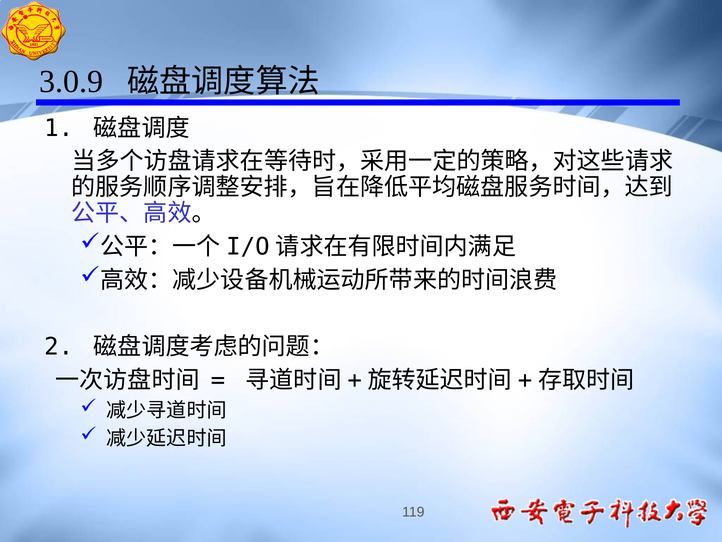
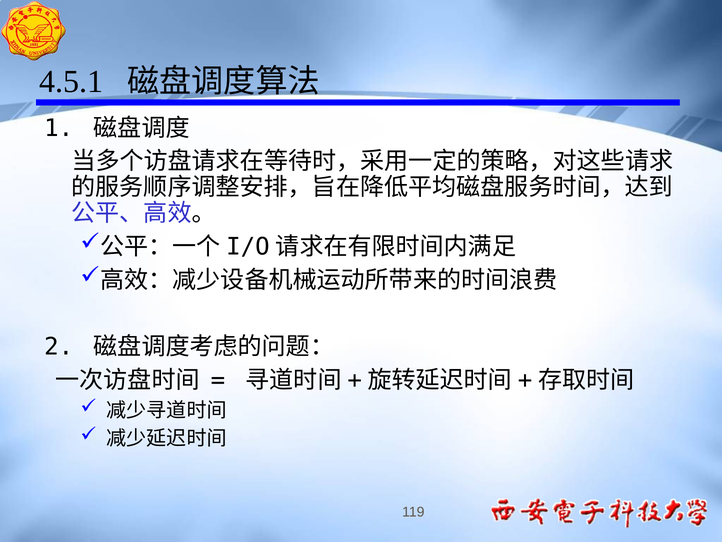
3.0.9: 3.0.9 -> 4.5.1
